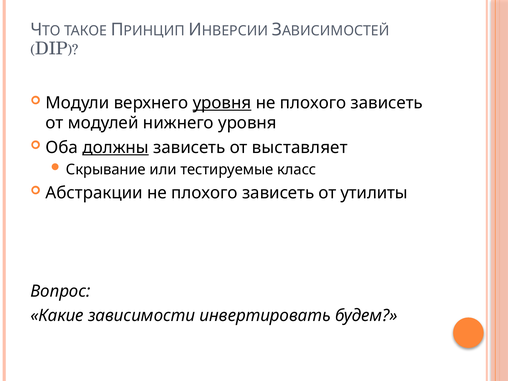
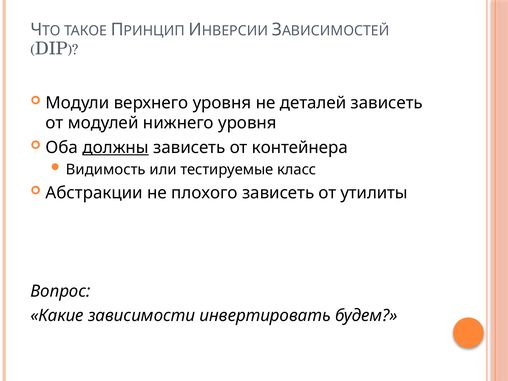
уровня at (222, 103) underline: present -> none
плохого at (313, 103): плохого -> деталей
выставляет: выставляет -> контейнера
Скрывание: Скрывание -> Видимость
